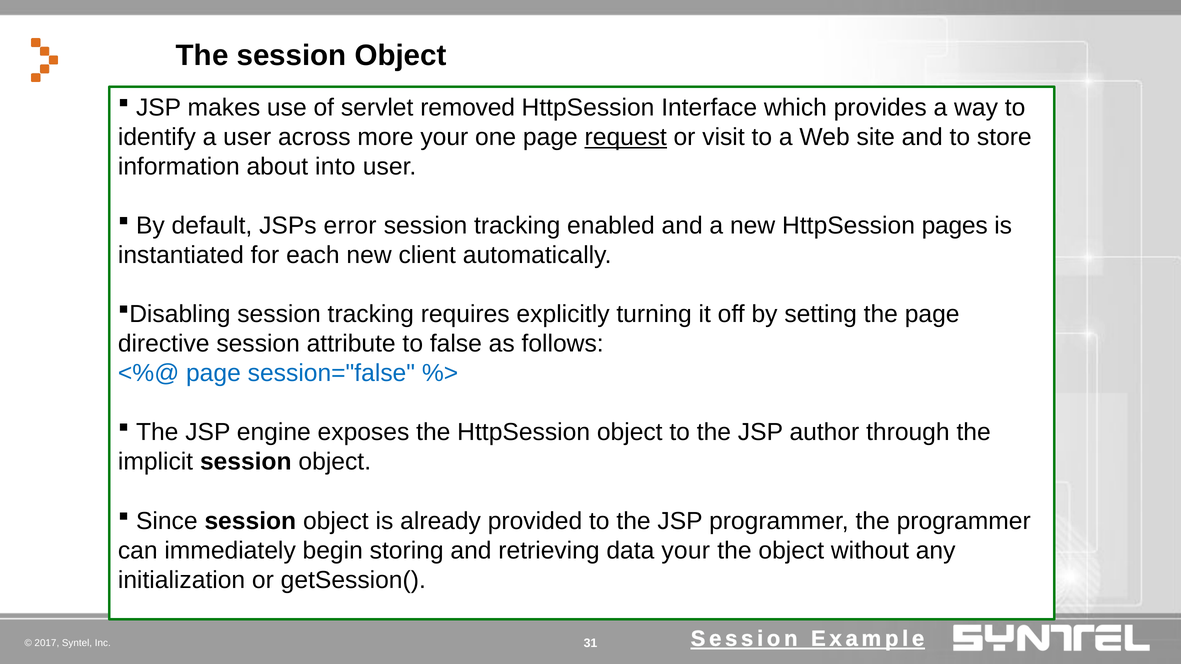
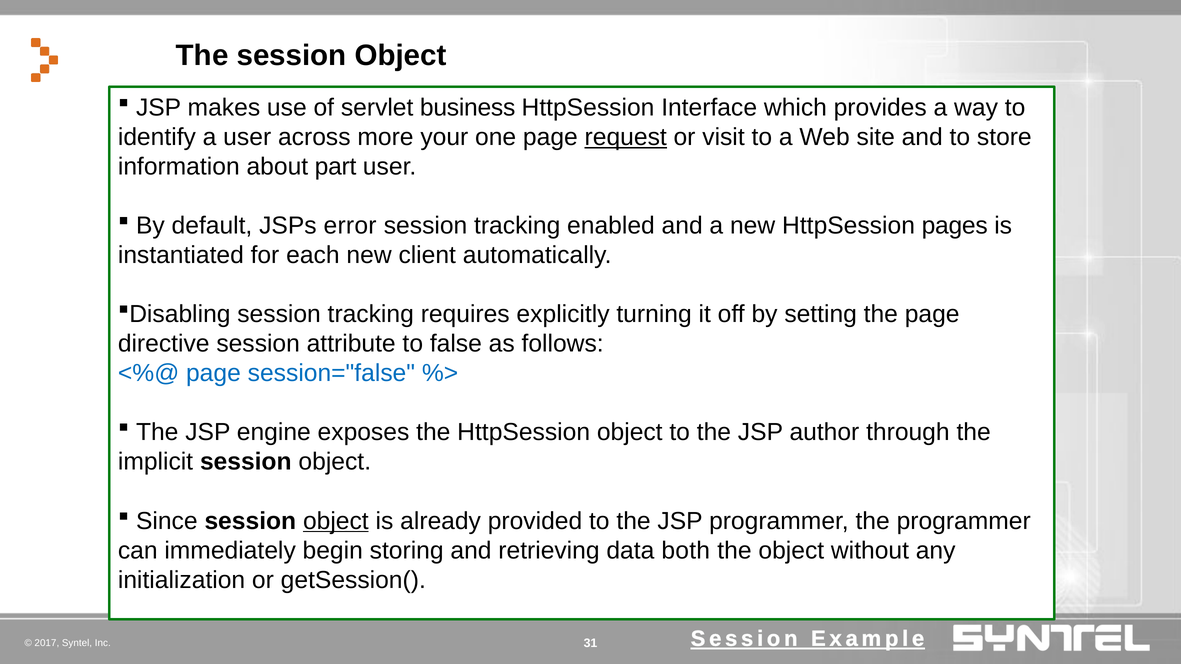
removed: removed -> business
into: into -> part
object at (336, 521) underline: none -> present
data your: your -> both
